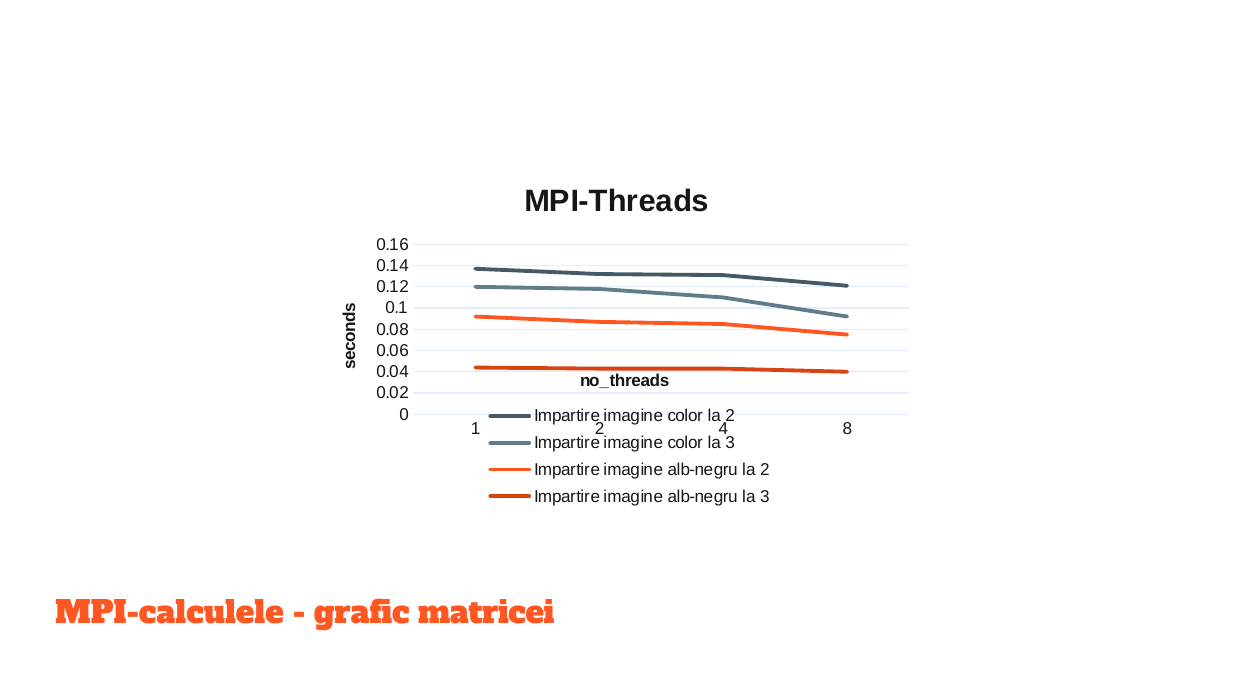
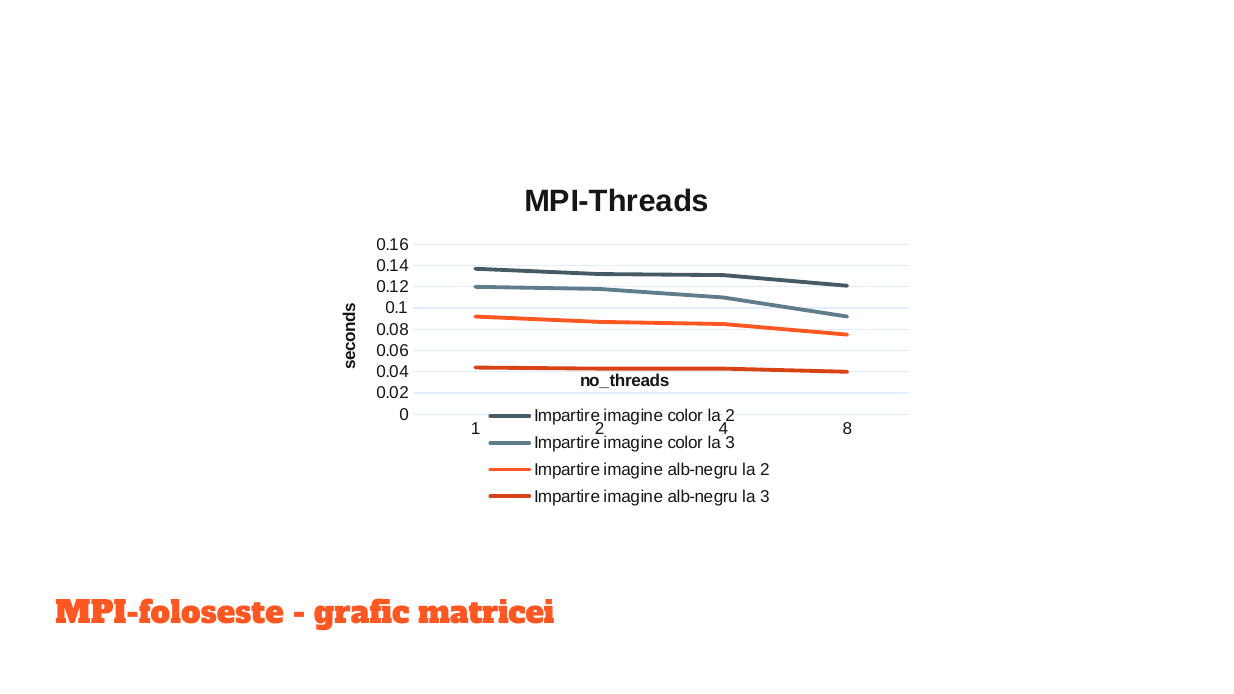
MPI-calculele: MPI-calculele -> MPI-foloseste
